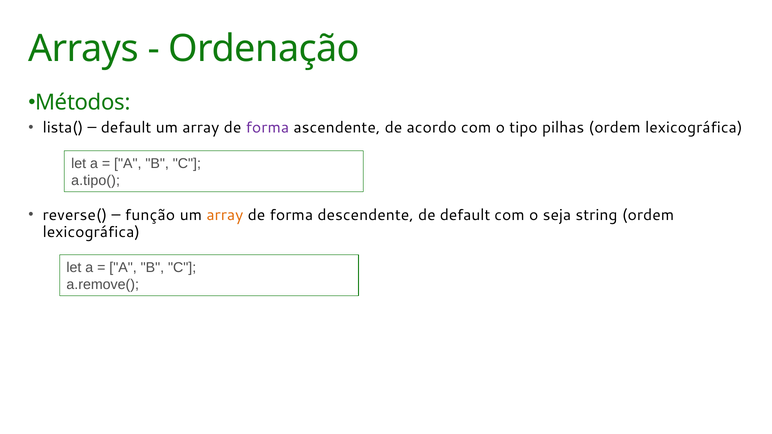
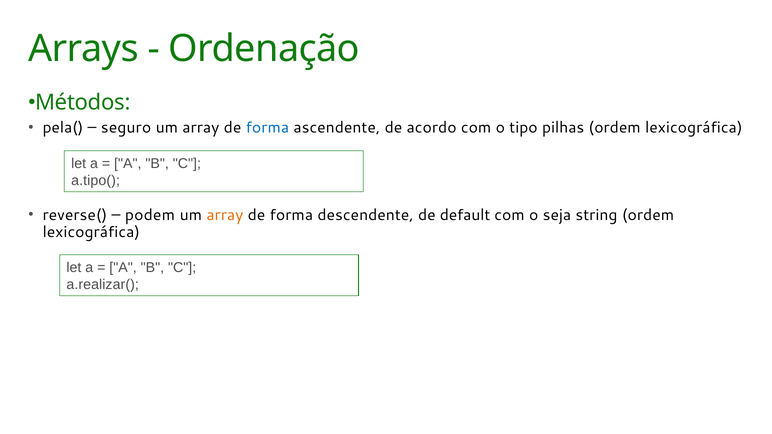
lista(: lista( -> pela(
default at (126, 128): default -> seguro
forma at (267, 128) colour: purple -> blue
função: função -> podem
a.remove(: a.remove( -> a.realizar(
